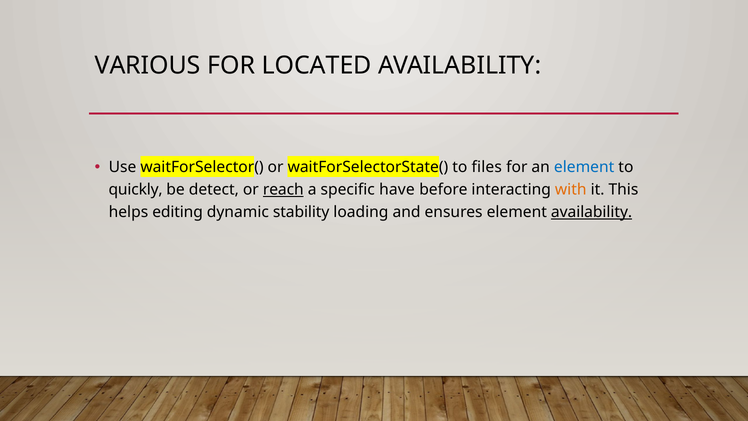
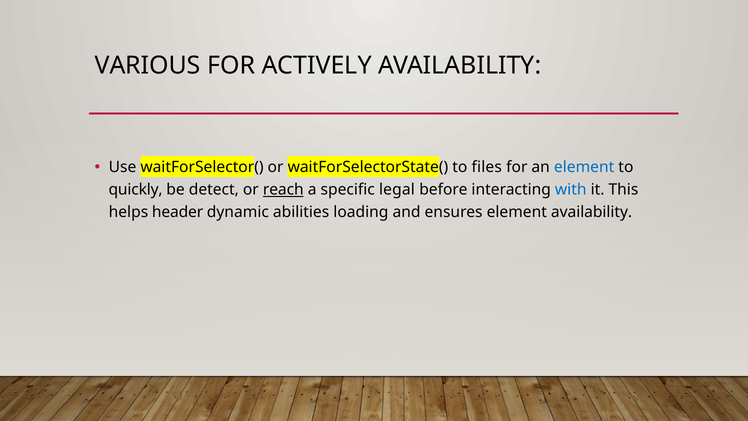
LOCATED: LOCATED -> ACTIVELY
have: have -> legal
with colour: orange -> blue
editing: editing -> header
stability: stability -> abilities
availability at (592, 212) underline: present -> none
